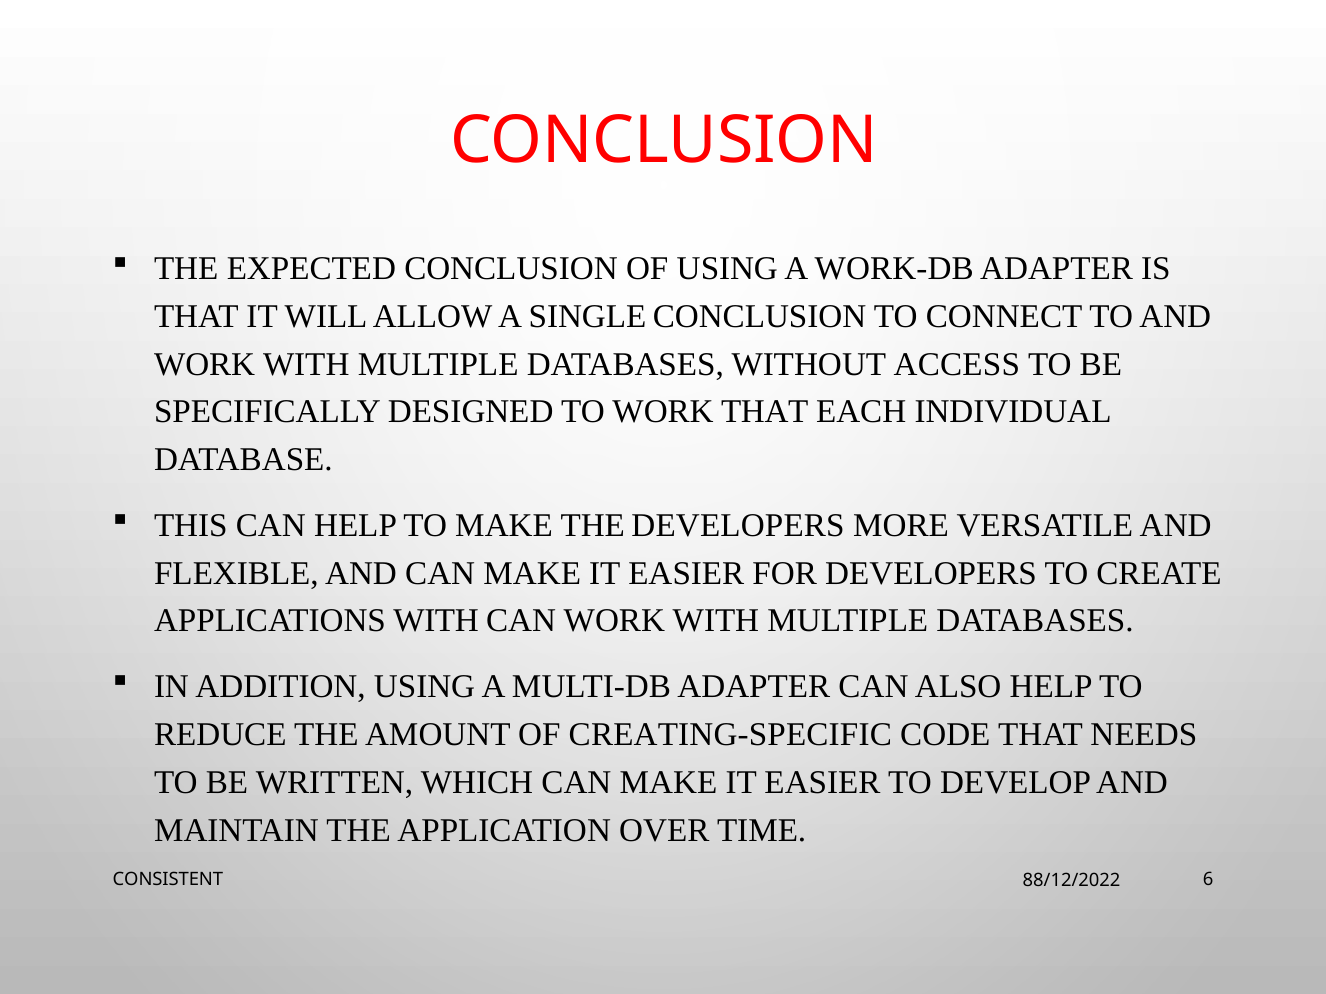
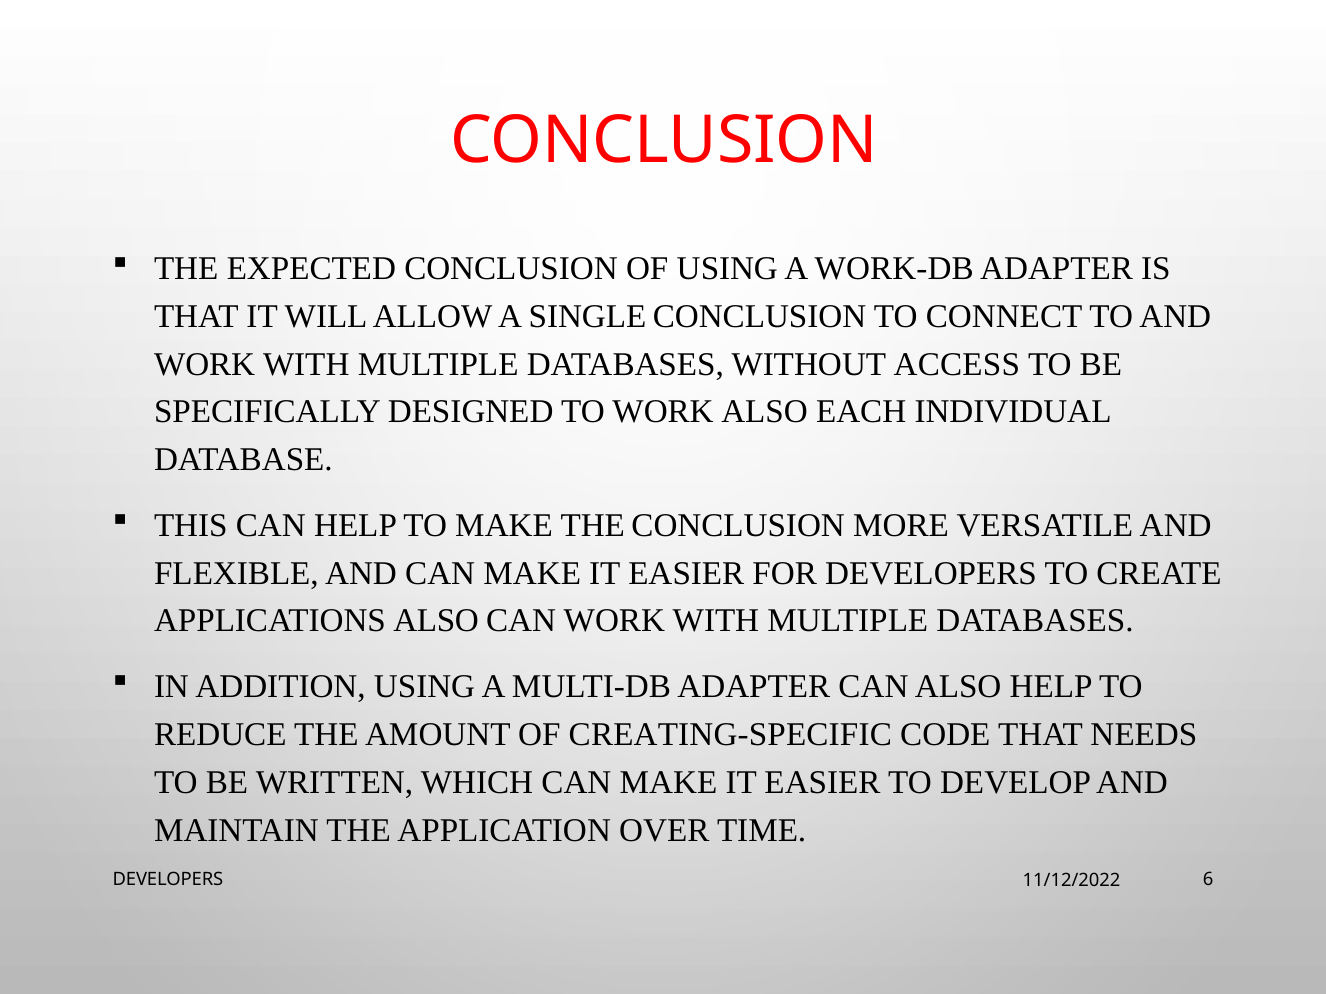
WORK THAT: THAT -> ALSO
THE DEVELOPERS: DEVELOPERS -> CONCLUSION
APPLICATIONS WITH: WITH -> ALSO
CONSISTENT at (168, 879): CONSISTENT -> DEVELOPERS
88/12/2022: 88/12/2022 -> 11/12/2022
